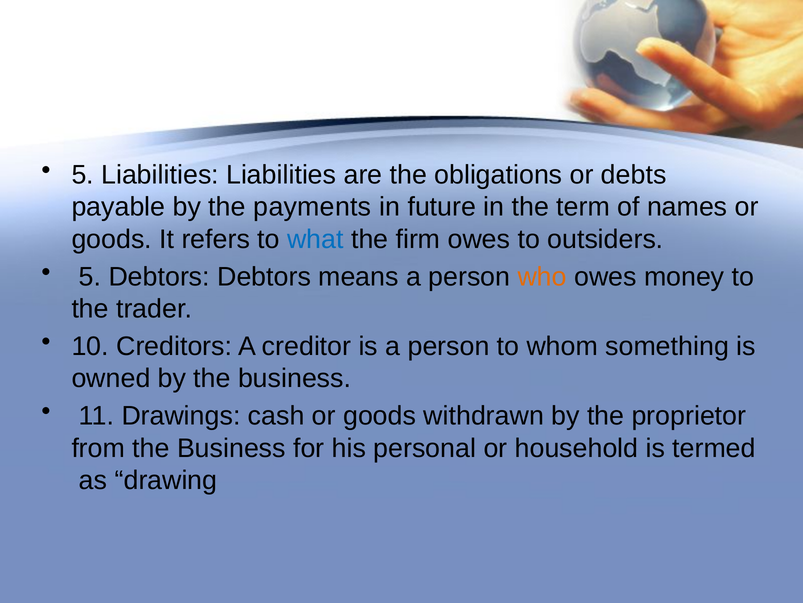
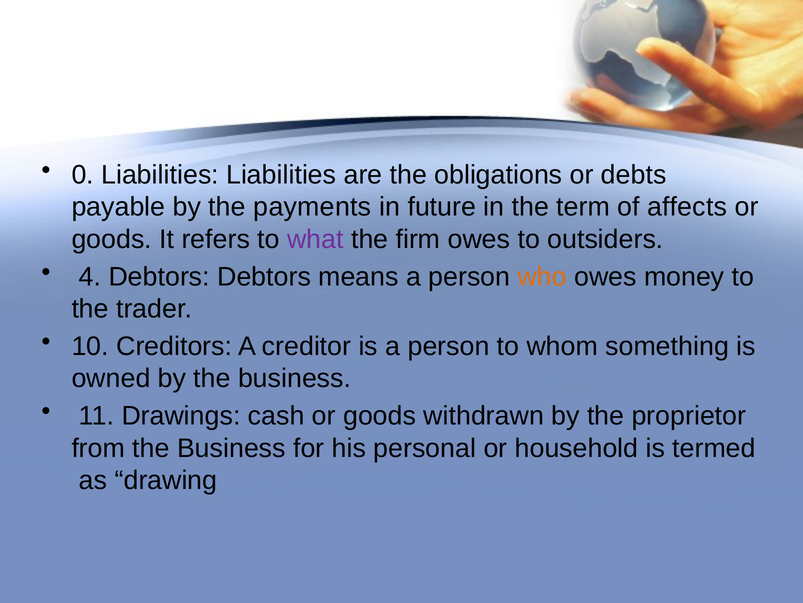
5 at (83, 175): 5 -> 0
names: names -> affects
what colour: blue -> purple
5 at (90, 276): 5 -> 4
